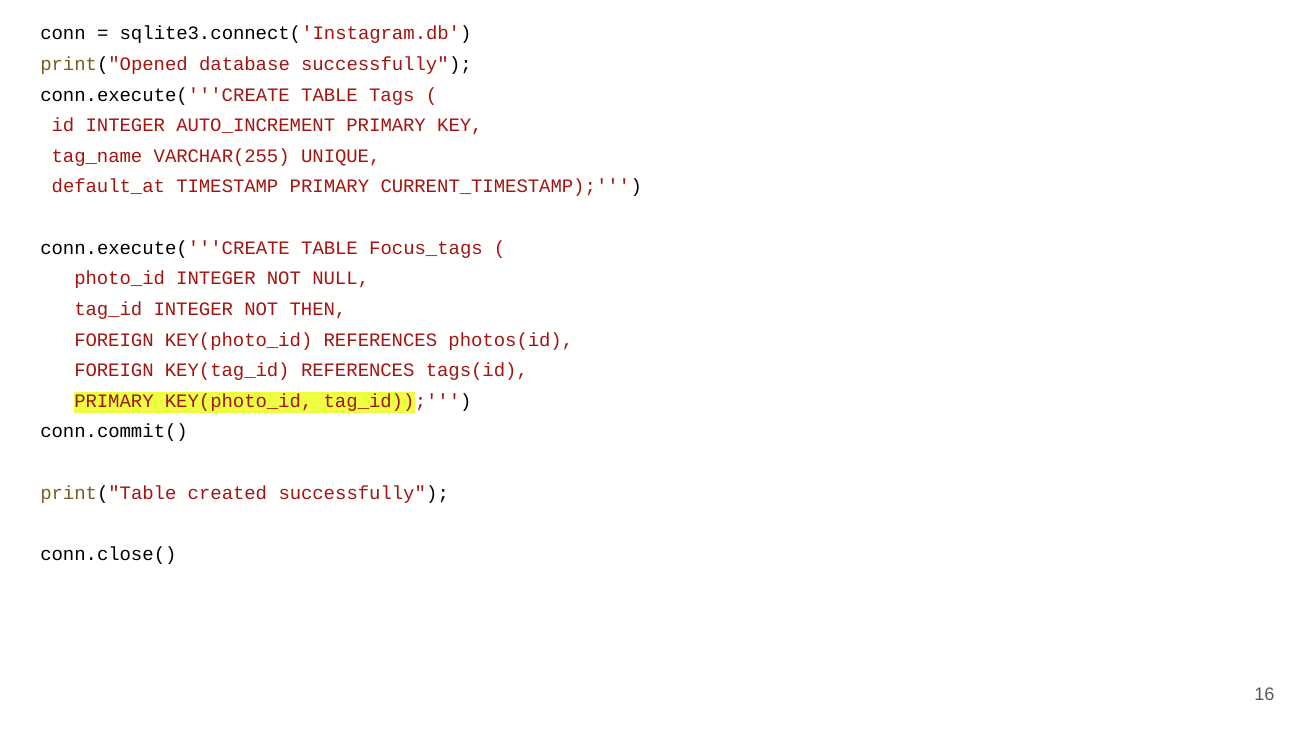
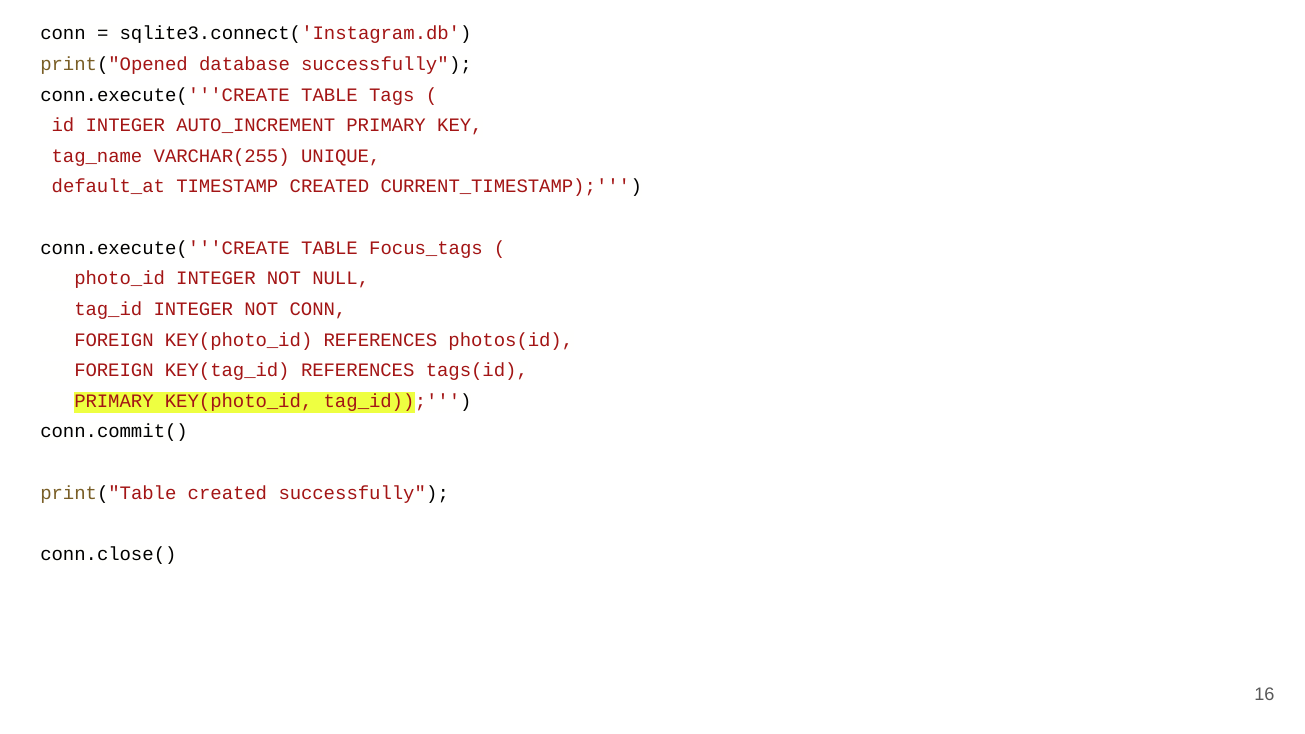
TIMESTAMP PRIMARY: PRIMARY -> CREATED
NOT THEN: THEN -> CONN
